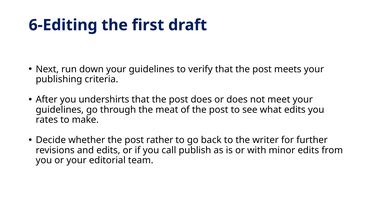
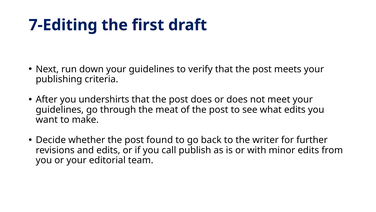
6-Editing: 6-Editing -> 7-Editing
rates: rates -> want
rather: rather -> found
